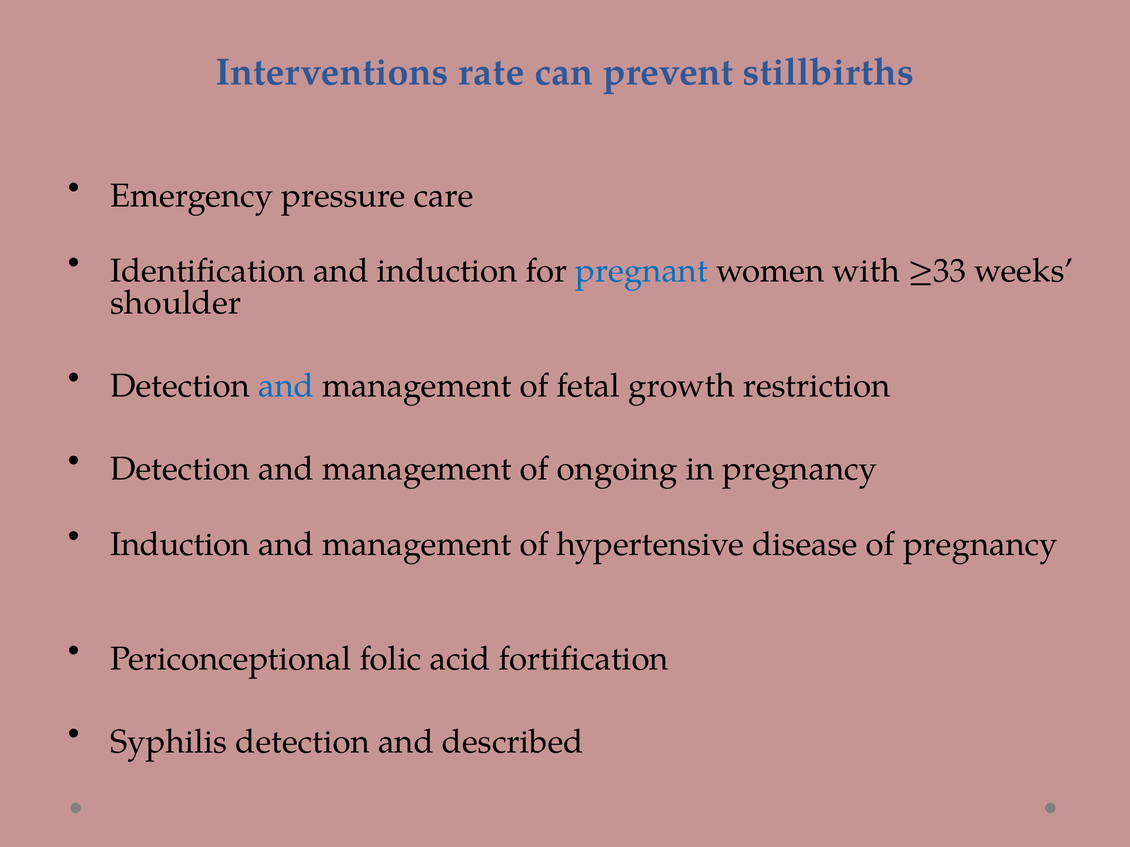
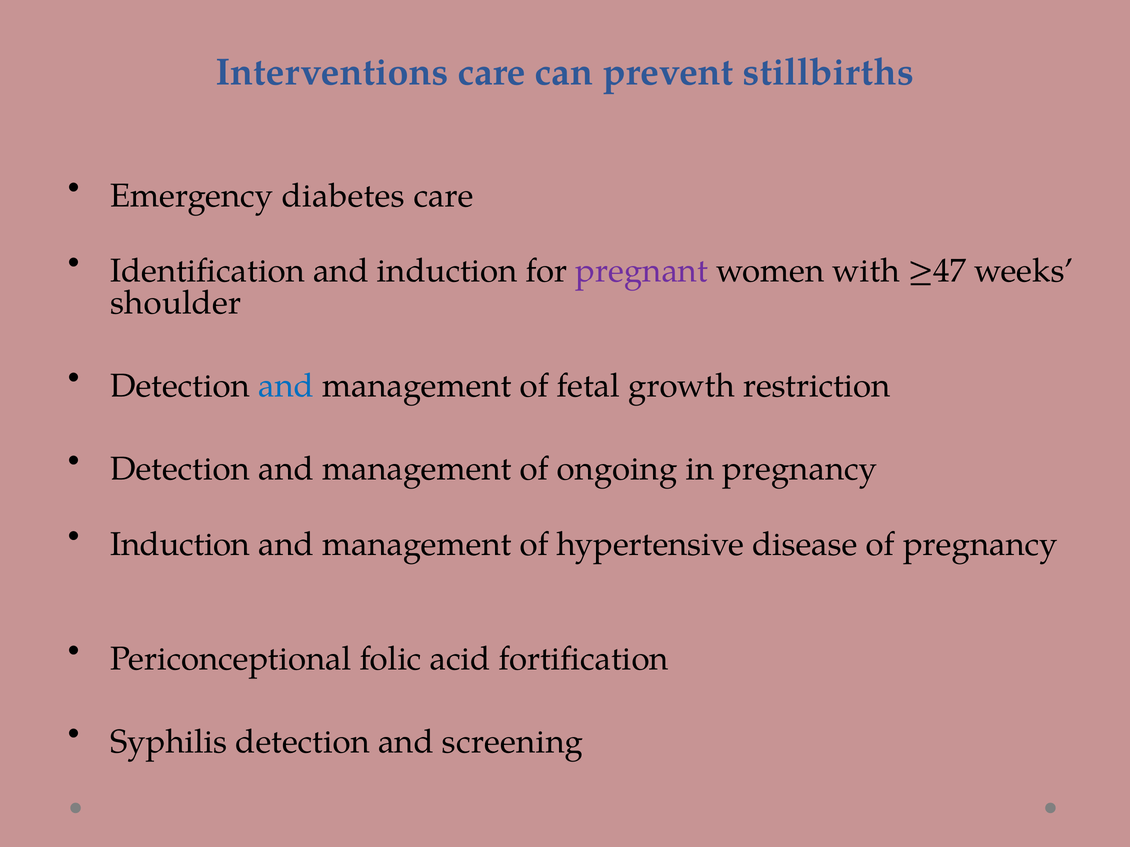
Interventions rate: rate -> care
pressure: pressure -> diabetes
pregnant colour: blue -> purple
≥33: ≥33 -> ≥47
described: described -> screening
